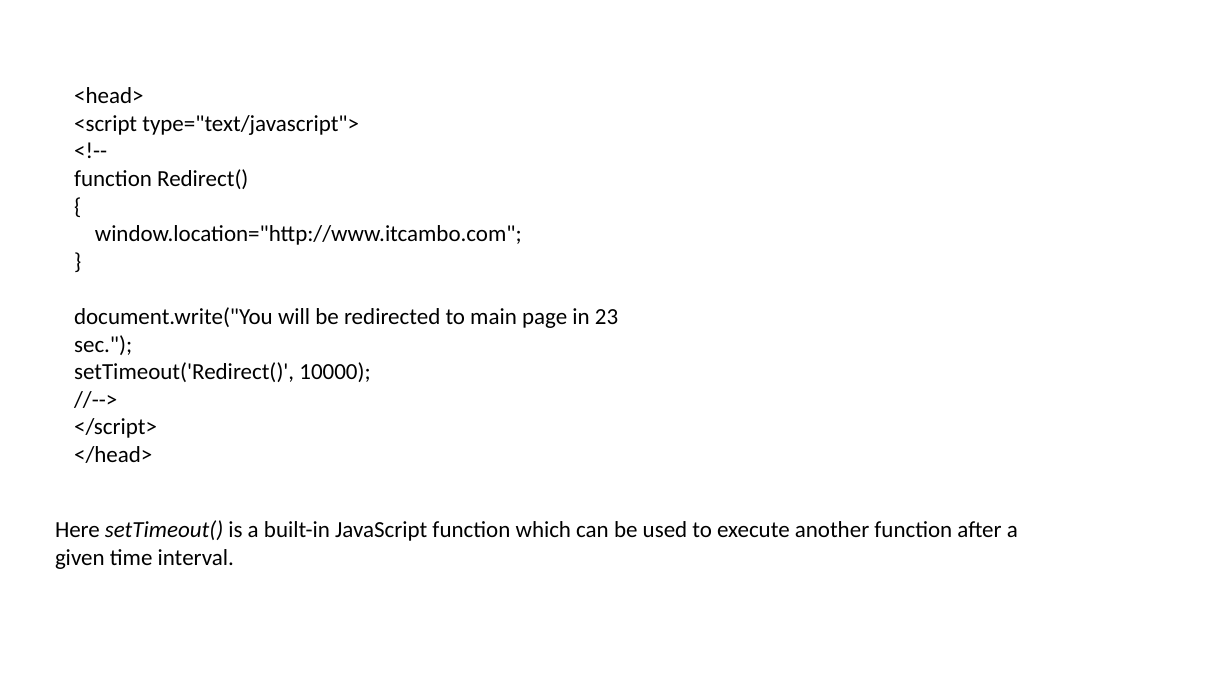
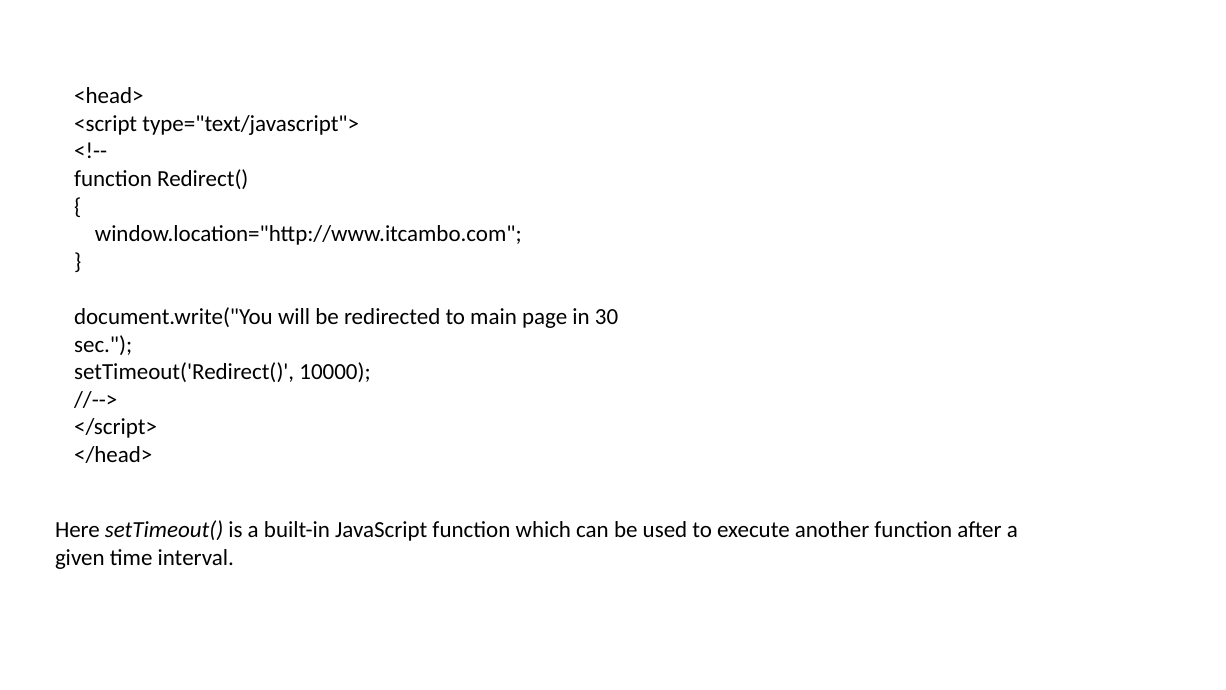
23: 23 -> 30
